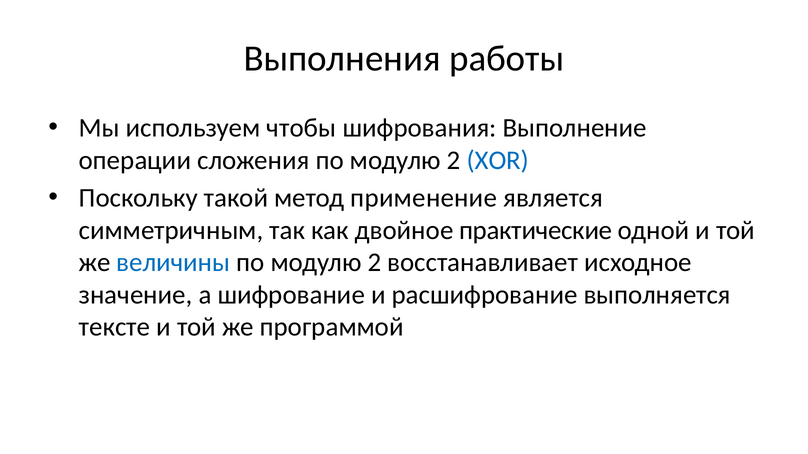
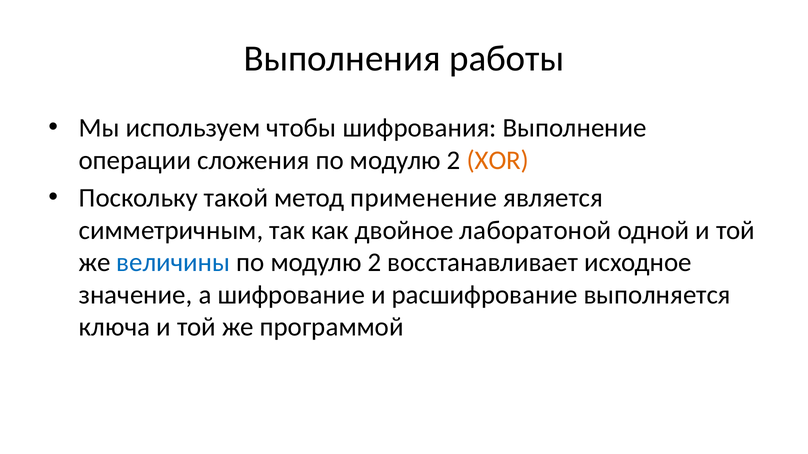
XOR colour: blue -> orange
практические: практические -> лаборатоной
тексте: тексте -> ключа
